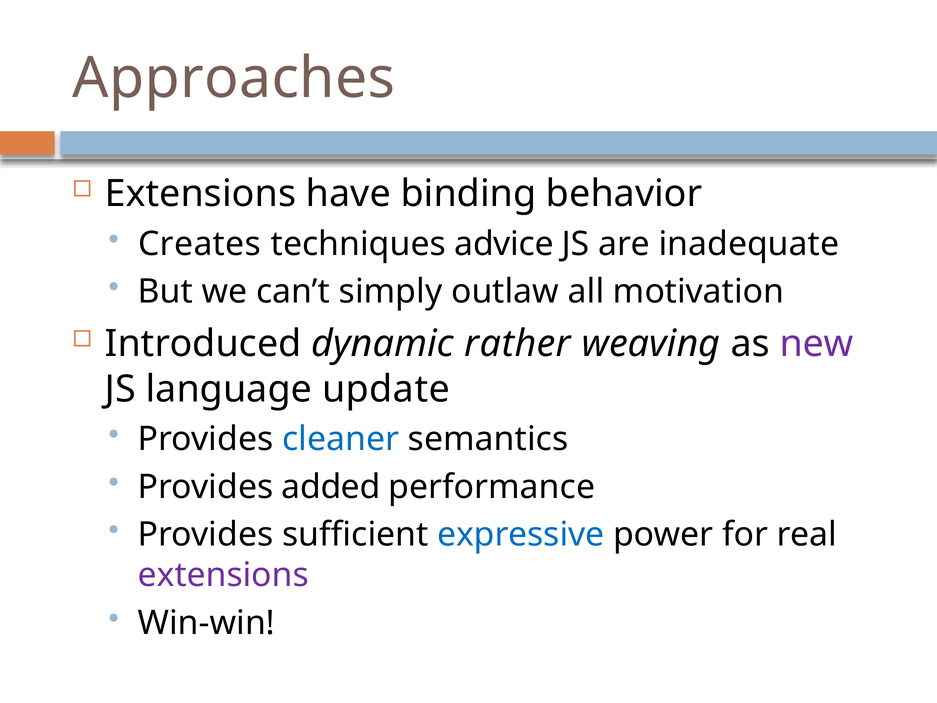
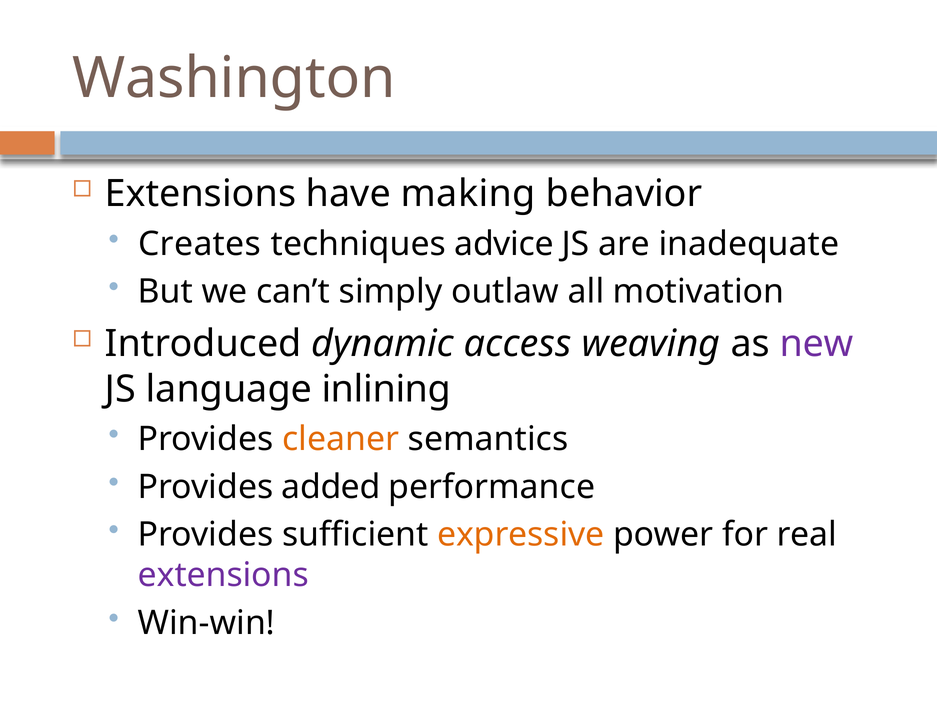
Approaches: Approaches -> Washington
binding: binding -> making
rather: rather -> access
update: update -> inlining
cleaner colour: blue -> orange
expressive colour: blue -> orange
